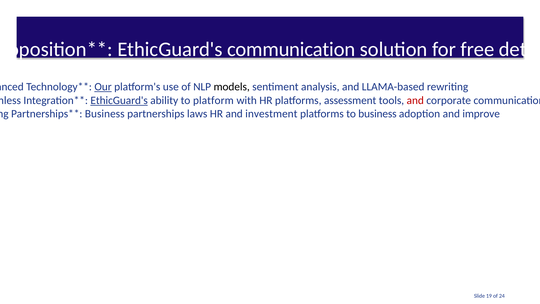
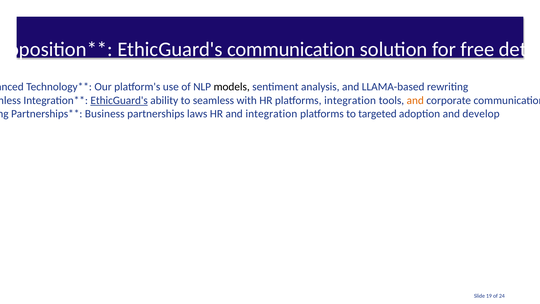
Our underline: present -> none
platform: platform -> seamless
platforms assessment: assessment -> integration
and at (415, 100) colour: red -> orange
and investment: investment -> integration
to business: business -> targeted
improve: improve -> develop
